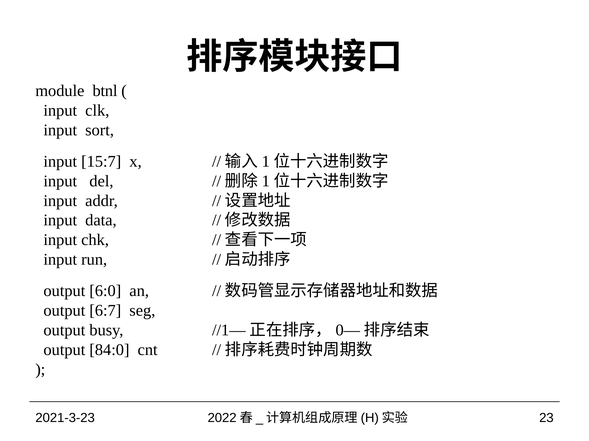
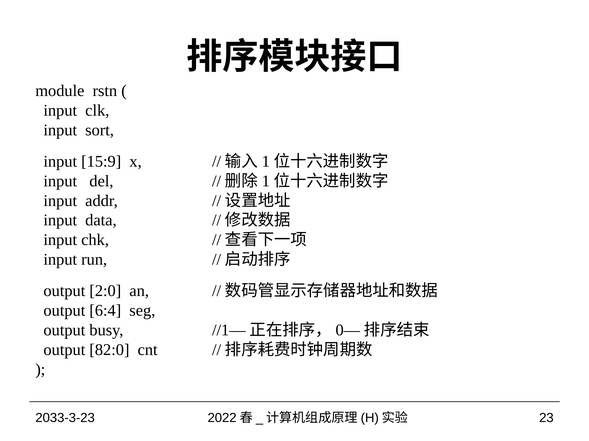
btnl: btnl -> rstn
15:7: 15:7 -> 15:9
6:0: 6:0 -> 2:0
6:7: 6:7 -> 6:4
84:0: 84:0 -> 82:0
2021-3-23: 2021-3-23 -> 2033-3-23
